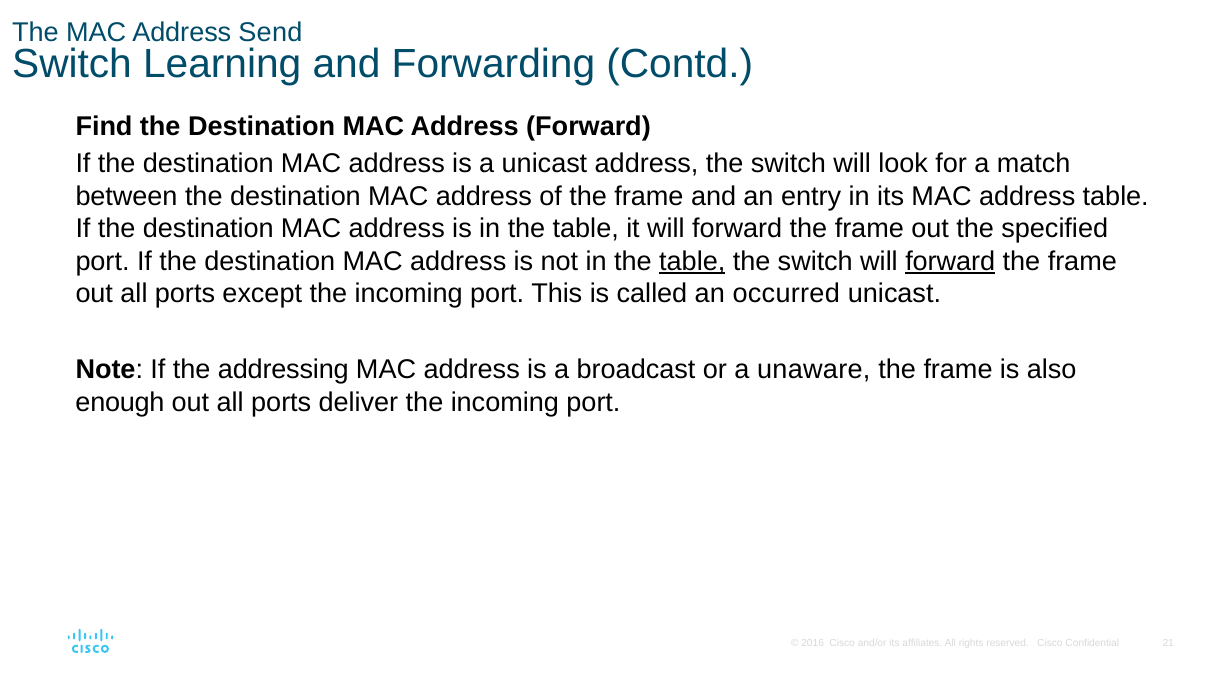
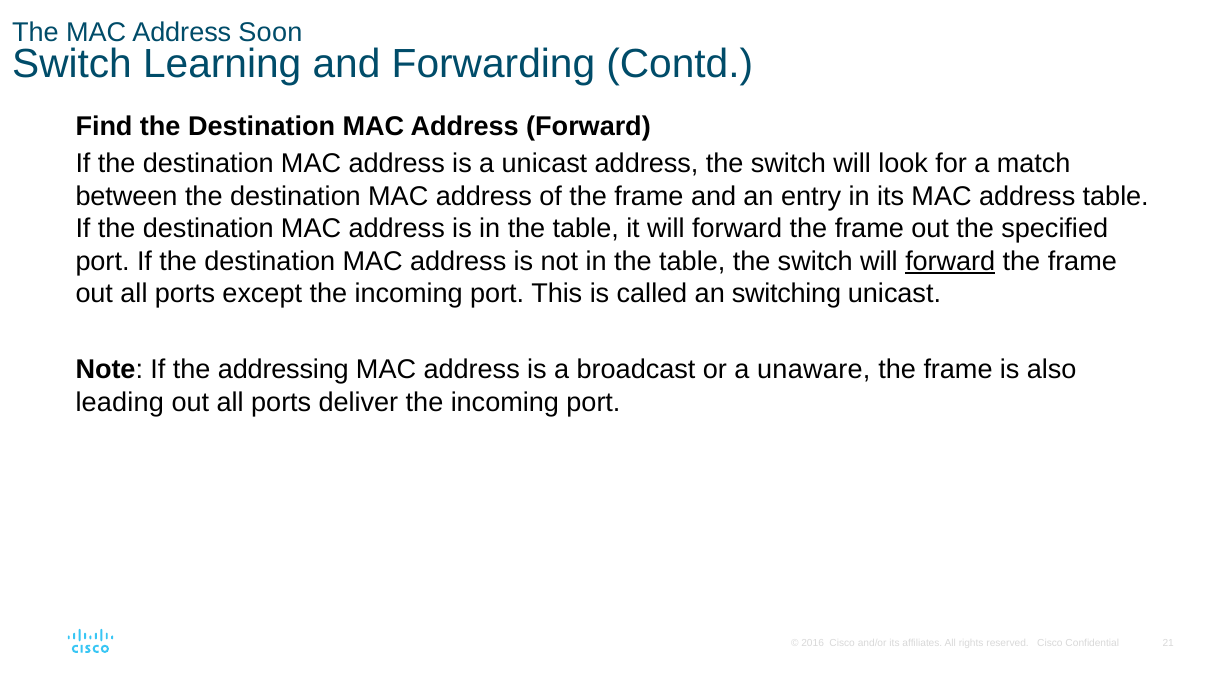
Send: Send -> Soon
table at (692, 262) underline: present -> none
occurred: occurred -> switching
enough: enough -> leading
